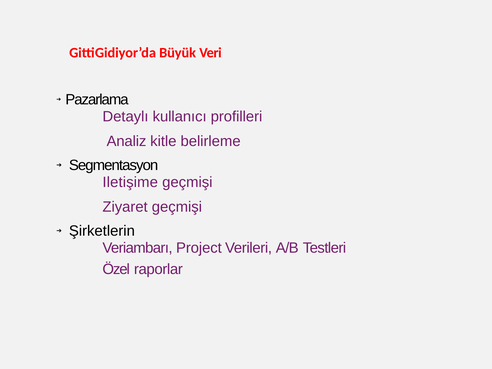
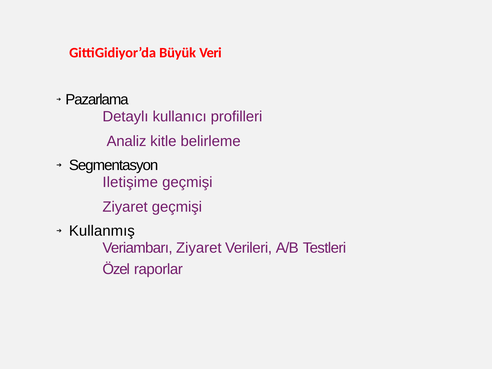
Şirketlerin: Şirketlerin -> Kullanmış
Veriambarı Project: Project -> Ziyaret
